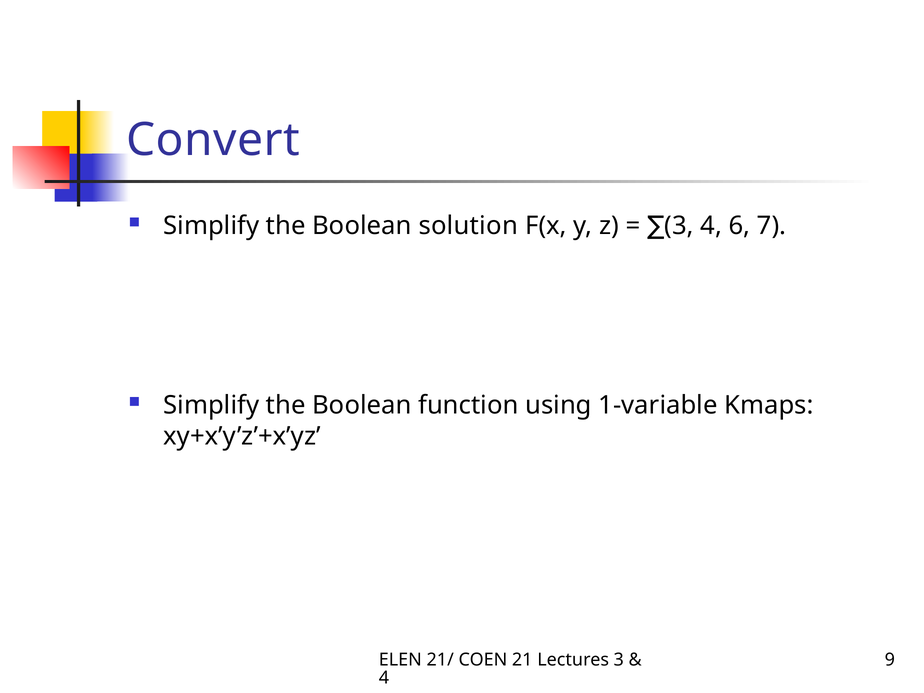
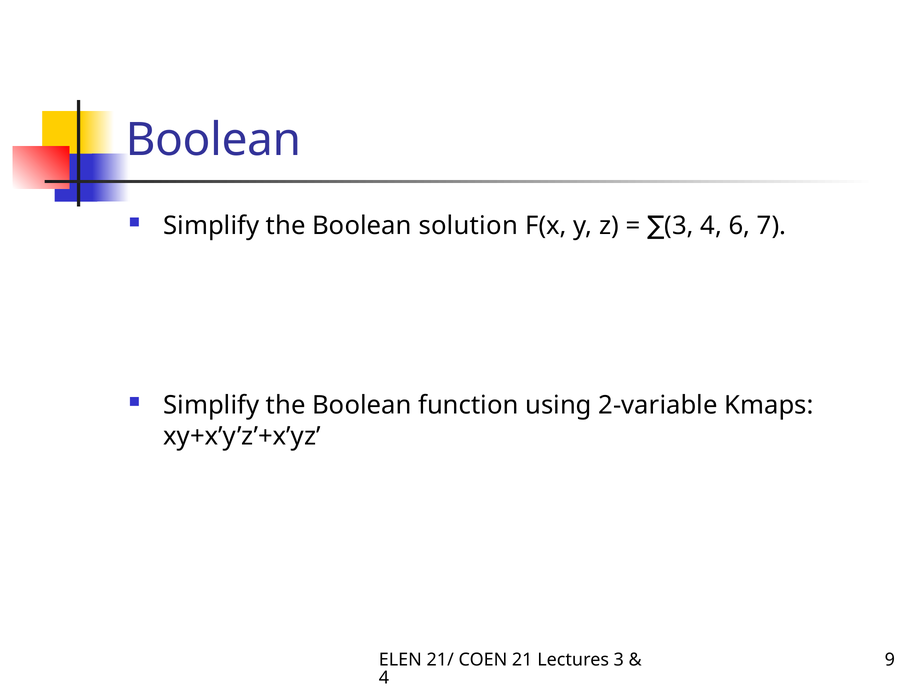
Convert at (213, 140): Convert -> Boolean
1-variable: 1-variable -> 2-variable
